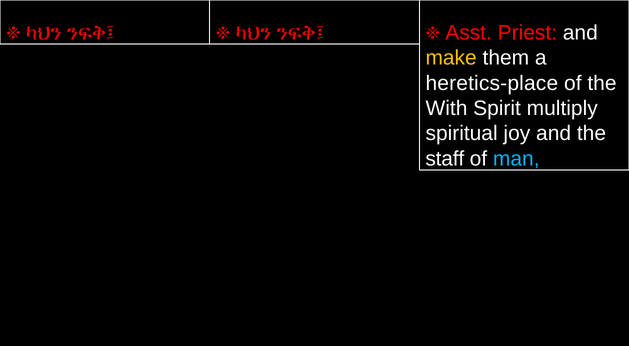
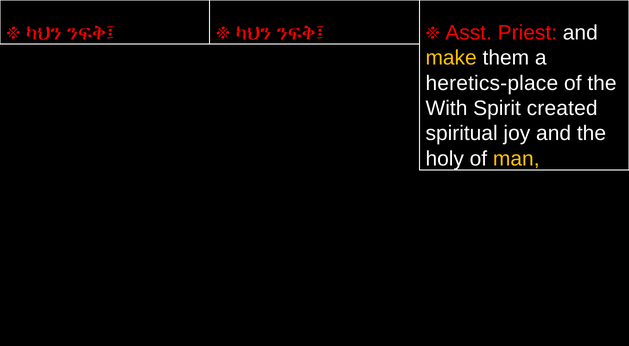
multiply: multiply -> created
staff: staff -> holy
man colour: light blue -> yellow
